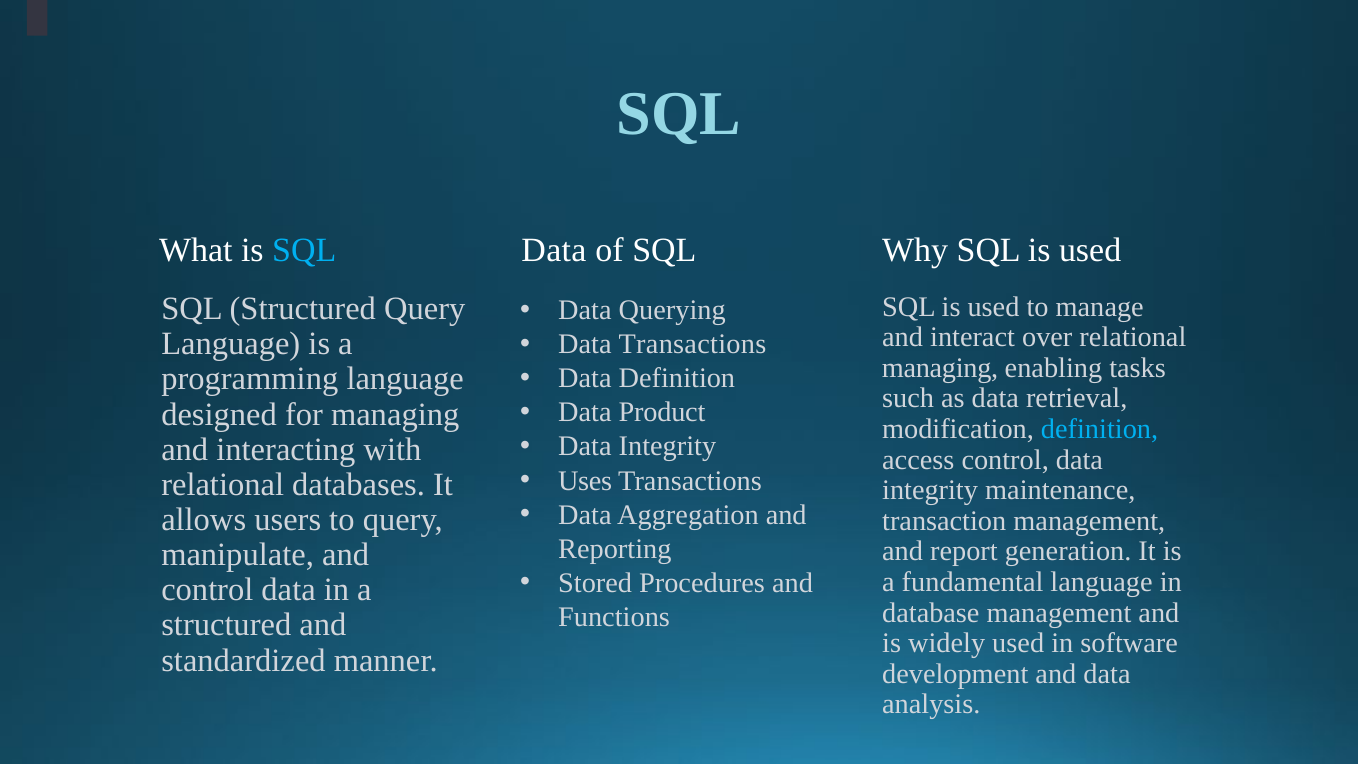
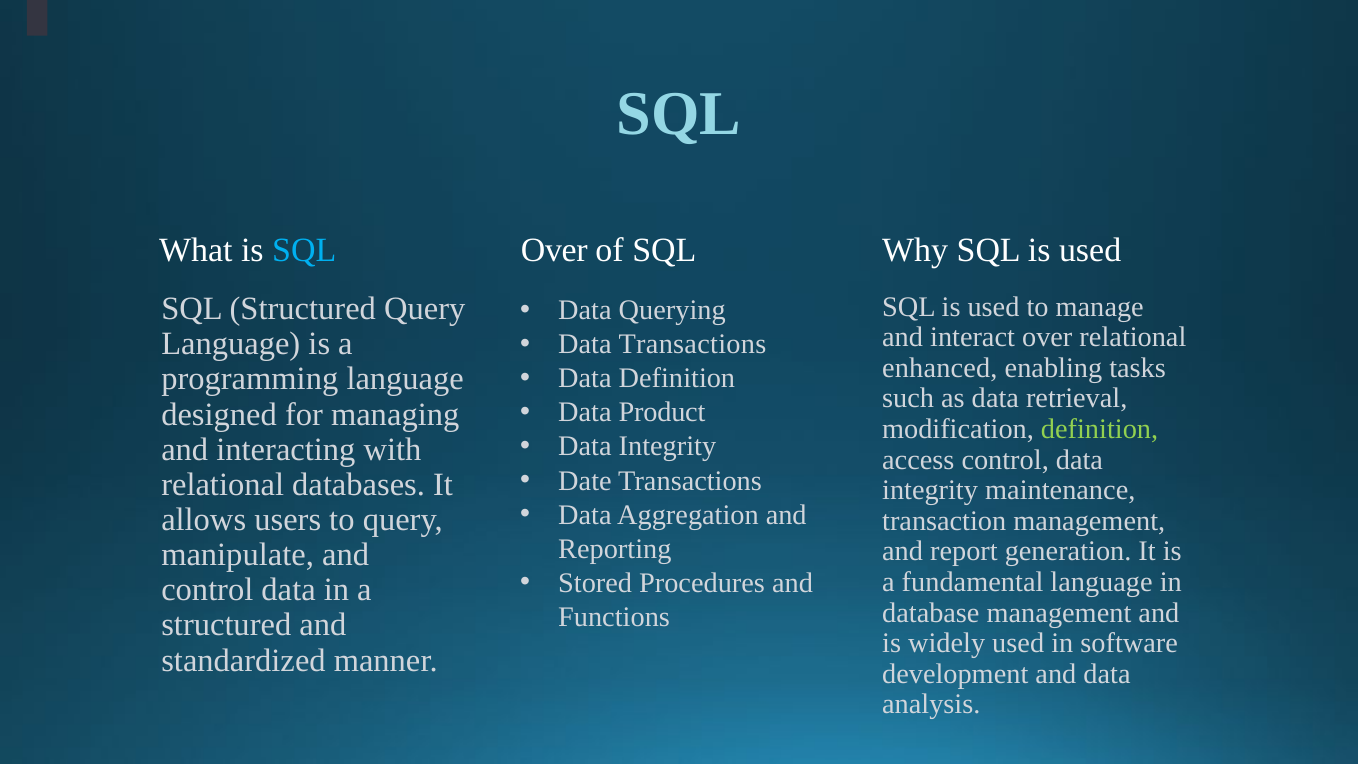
Data at (554, 251): Data -> Over
managing at (940, 368): managing -> enhanced
definition at (1100, 429) colour: light blue -> light green
Uses: Uses -> Date
